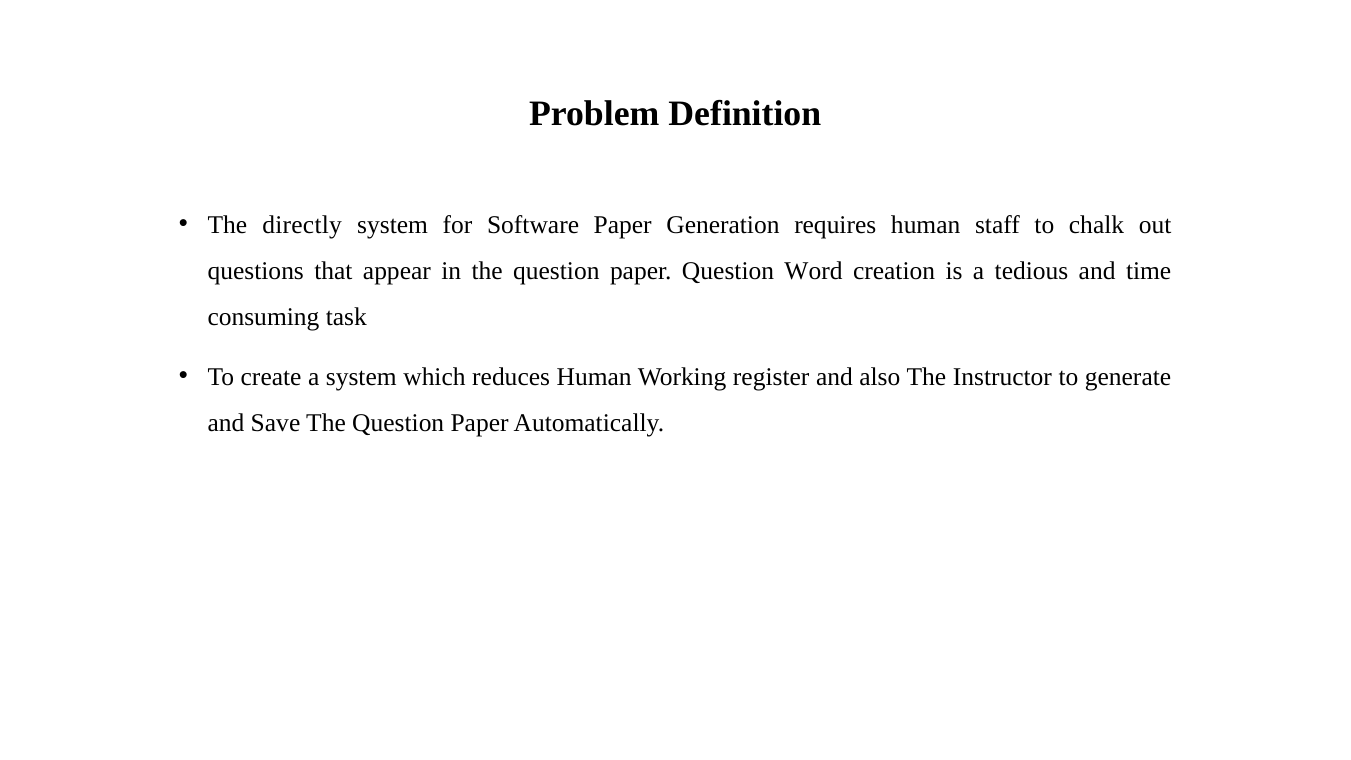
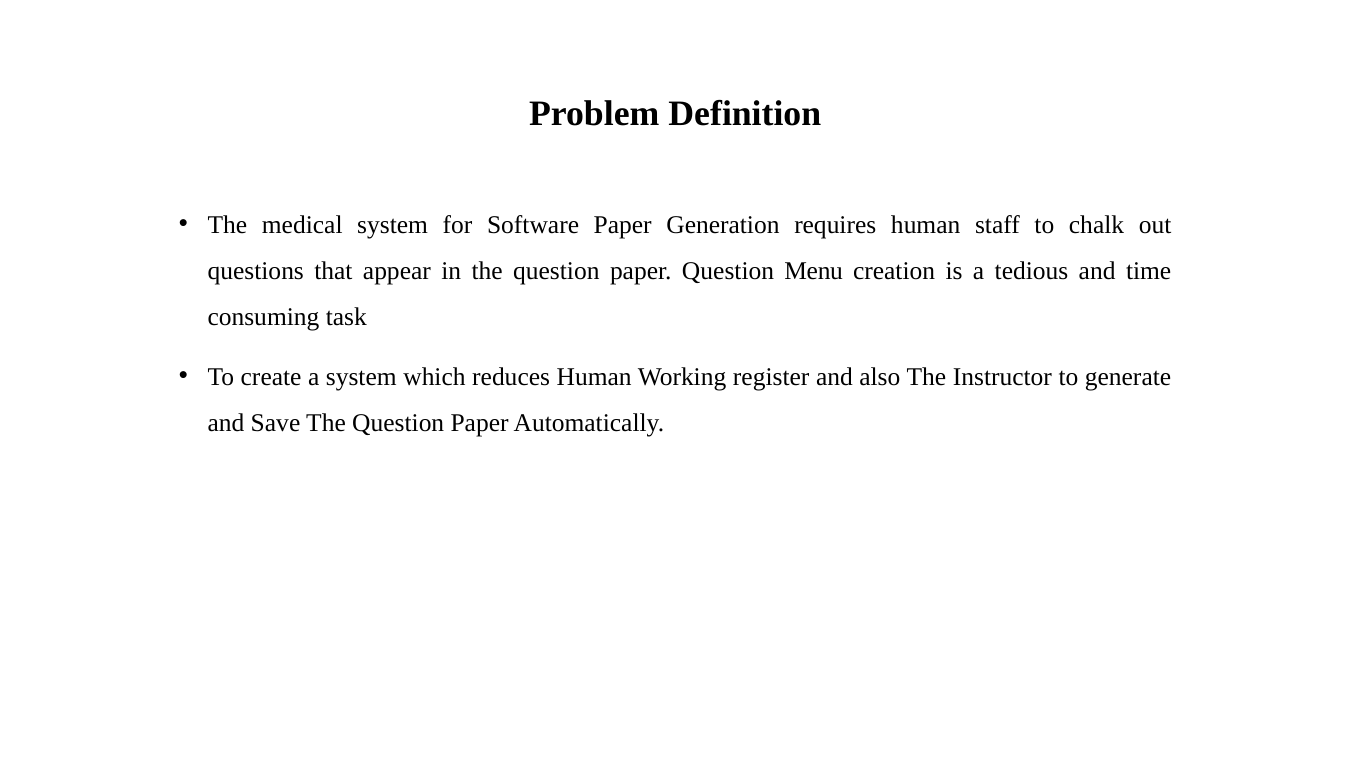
directly: directly -> medical
Word: Word -> Menu
